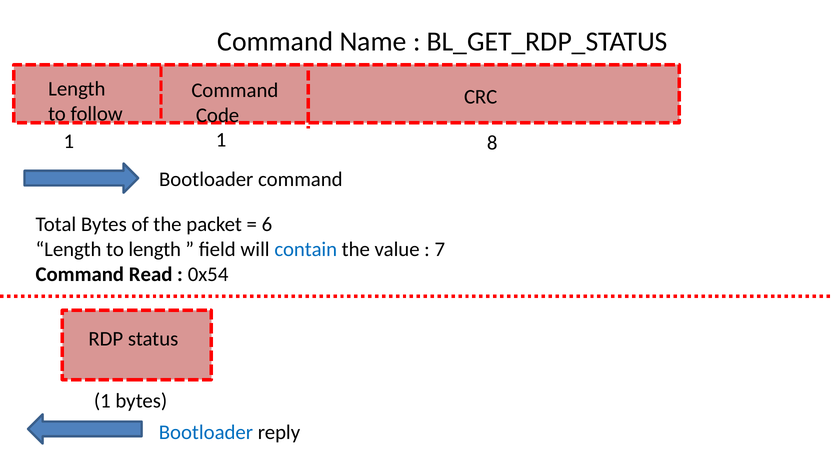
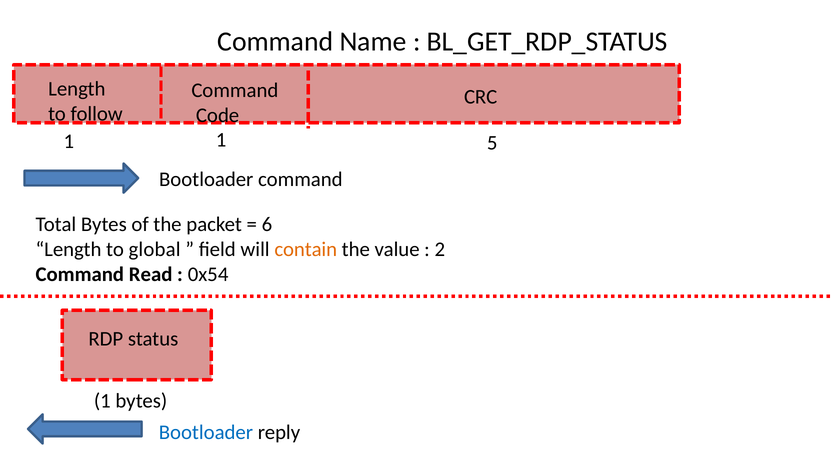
8: 8 -> 5
to length: length -> global
contain colour: blue -> orange
7: 7 -> 2
